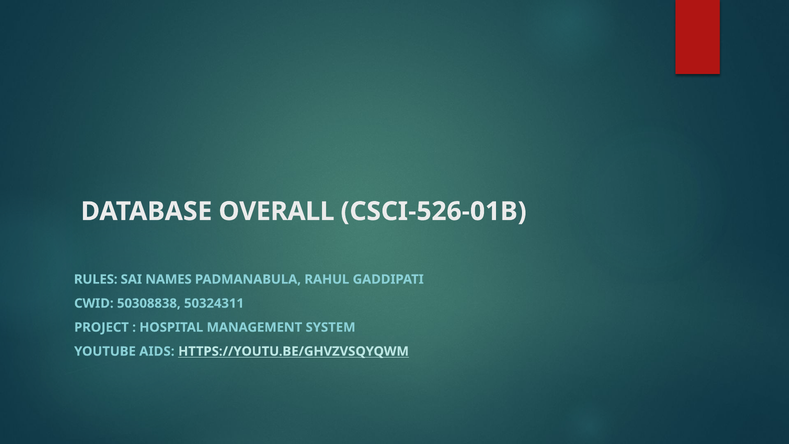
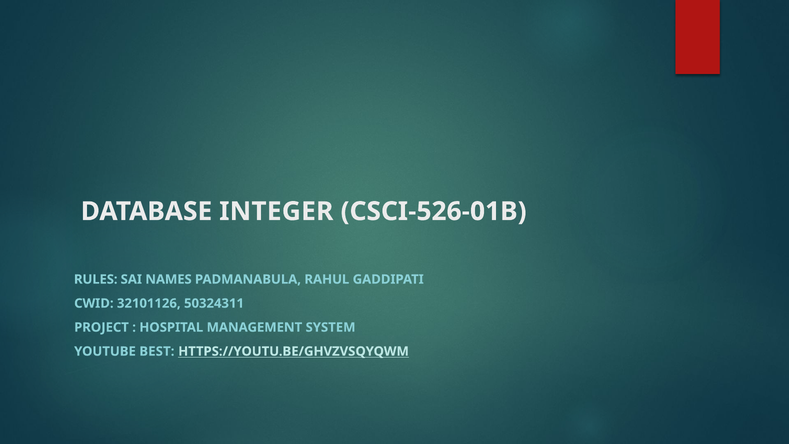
OVERALL: OVERALL -> INTEGER
50308838: 50308838 -> 32101126
AIDS: AIDS -> BEST
